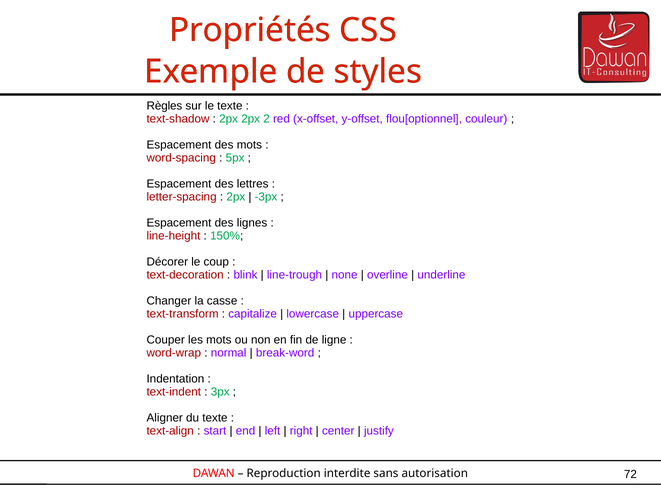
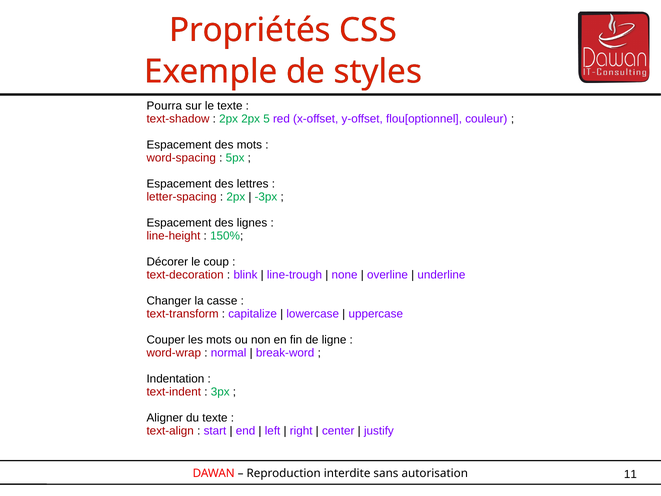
Règles: Règles -> Pourra
2: 2 -> 5
72: 72 -> 11
